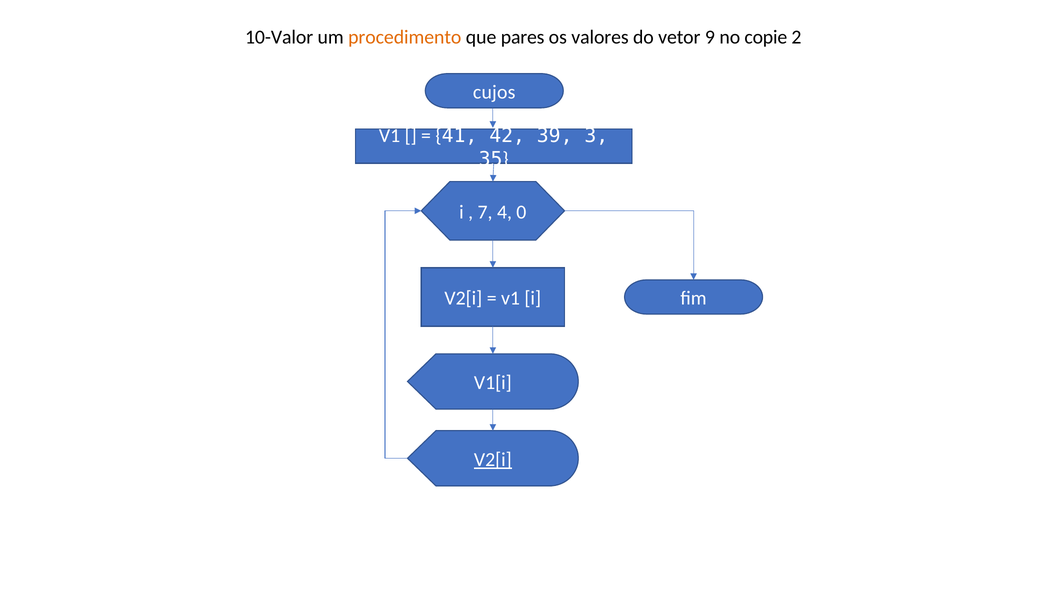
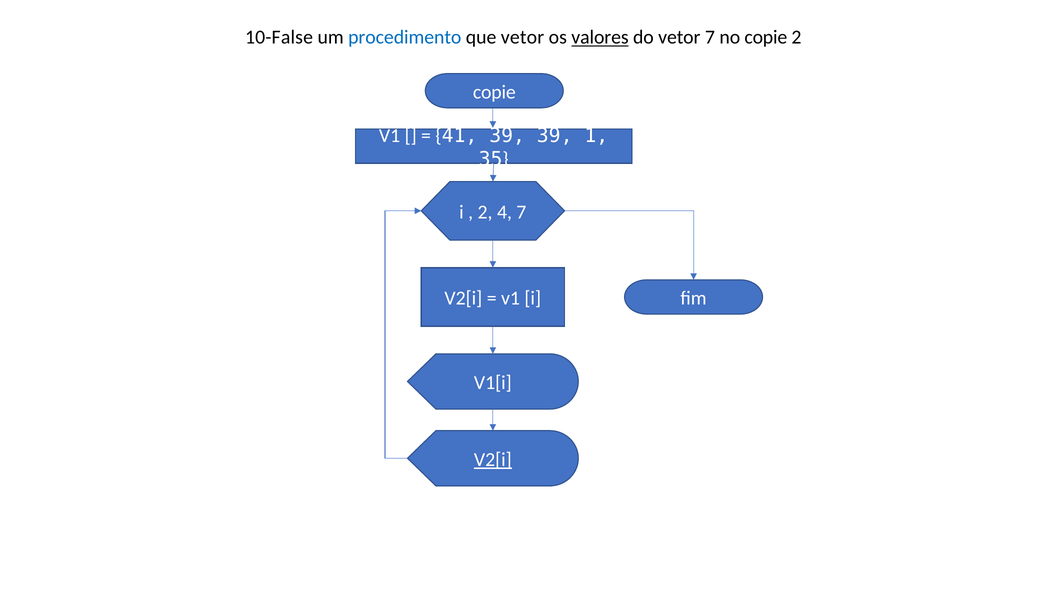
10-Valor: 10-Valor -> 10-False
procedimento colour: orange -> blue
que pares: pares -> vetor
valores underline: none -> present
vetor 9: 9 -> 7
cujos at (494, 92): cujos -> copie
41 42: 42 -> 39
3: 3 -> 1
7 at (485, 212): 7 -> 2
4 0: 0 -> 7
